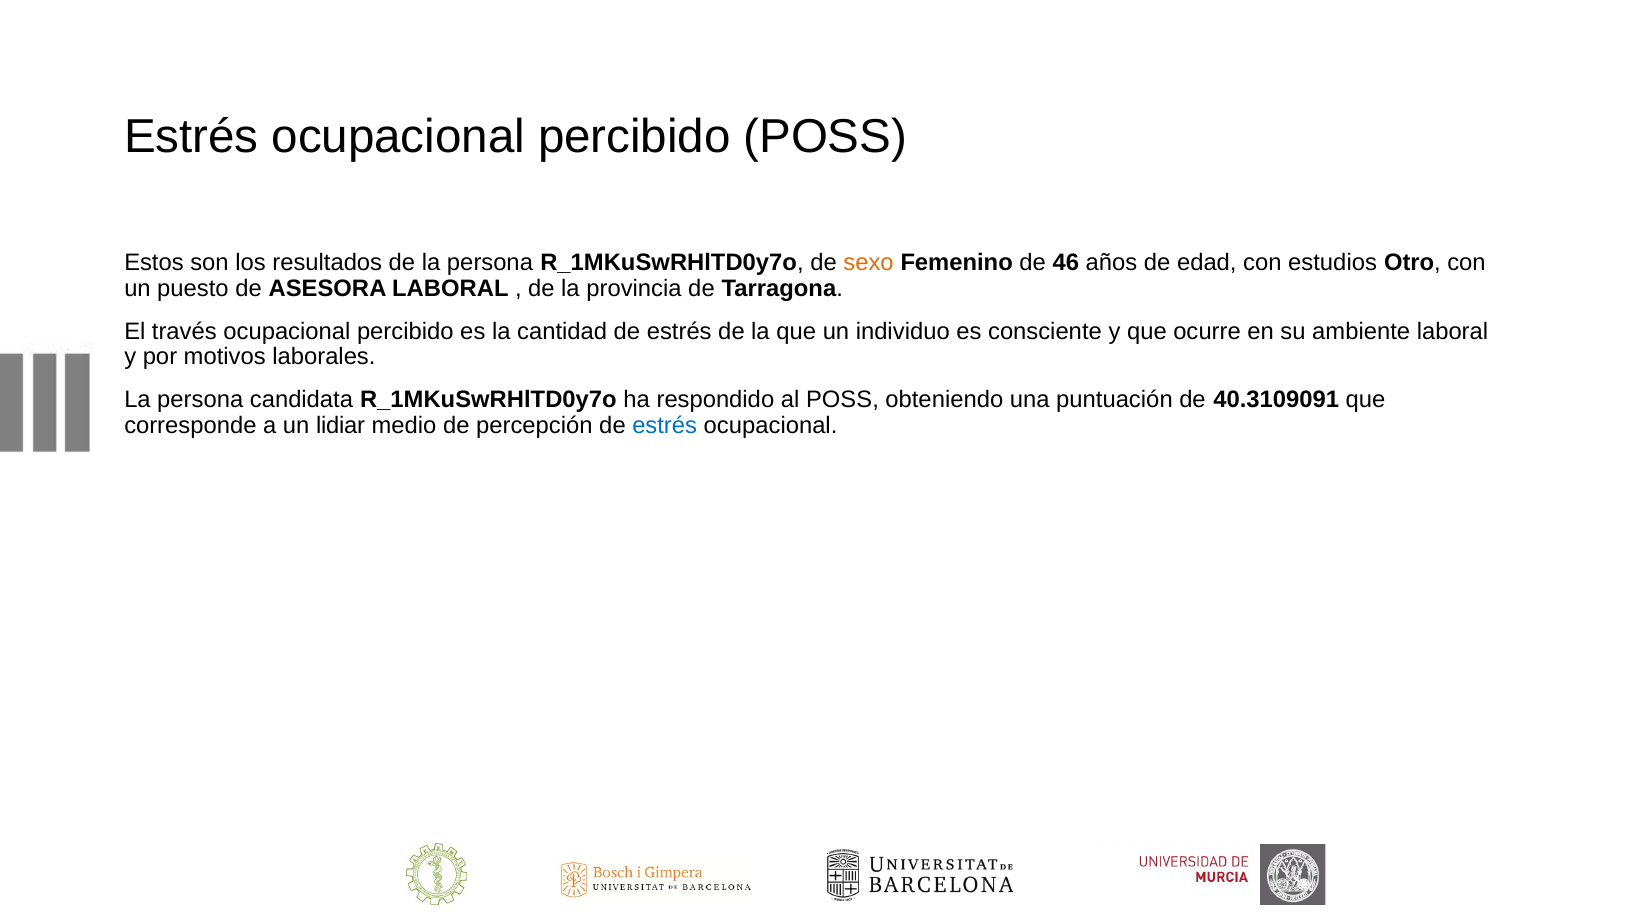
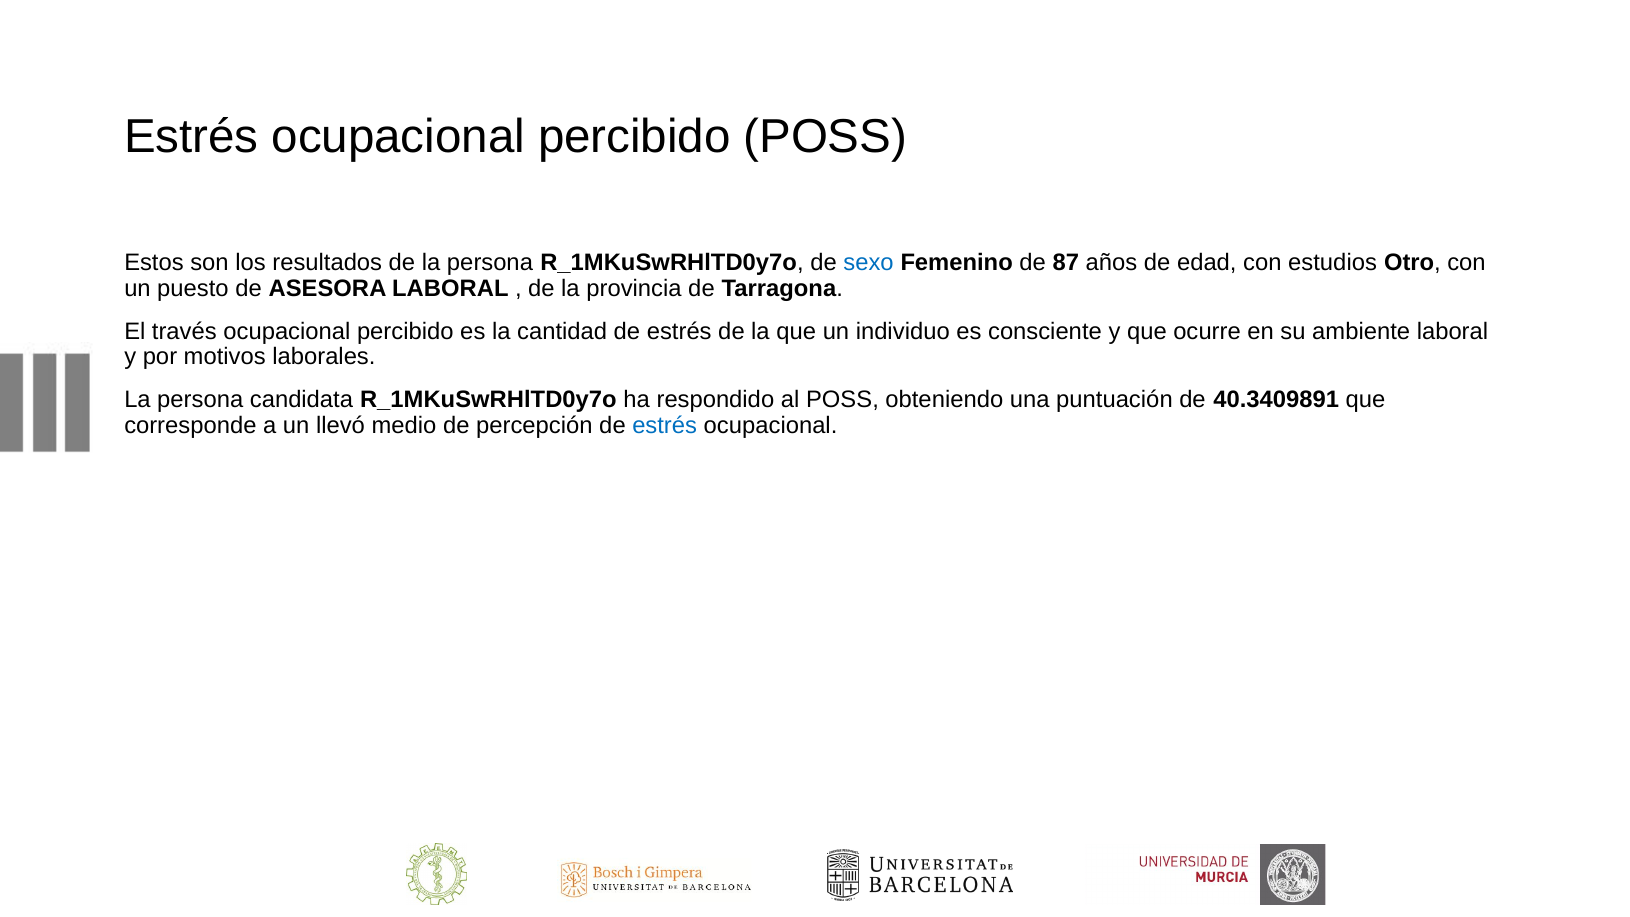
sexo colour: orange -> blue
46: 46 -> 87
40.3109091: 40.3109091 -> 40.3409891
lidiar: lidiar -> llevó
